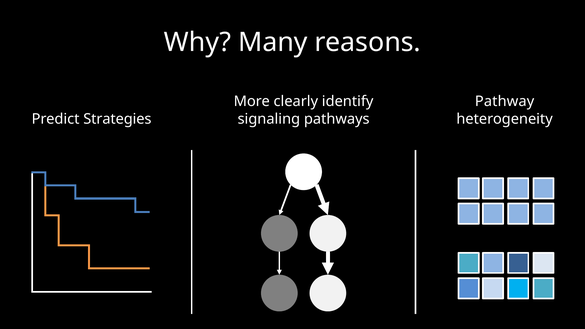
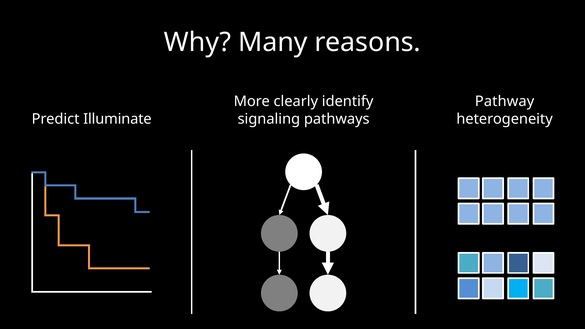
Strategies: Strategies -> Illuminate
